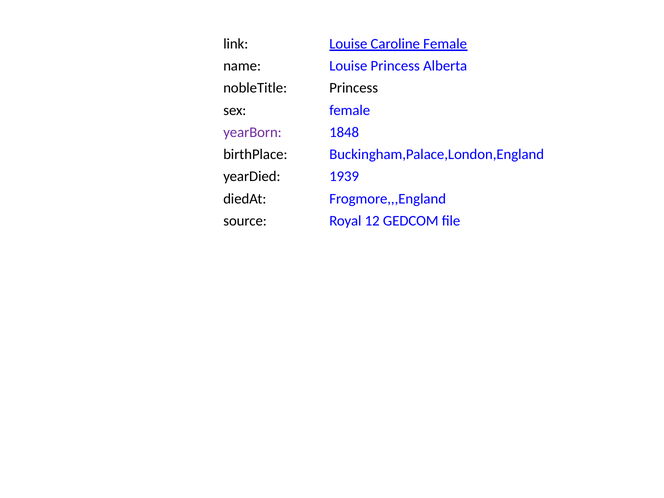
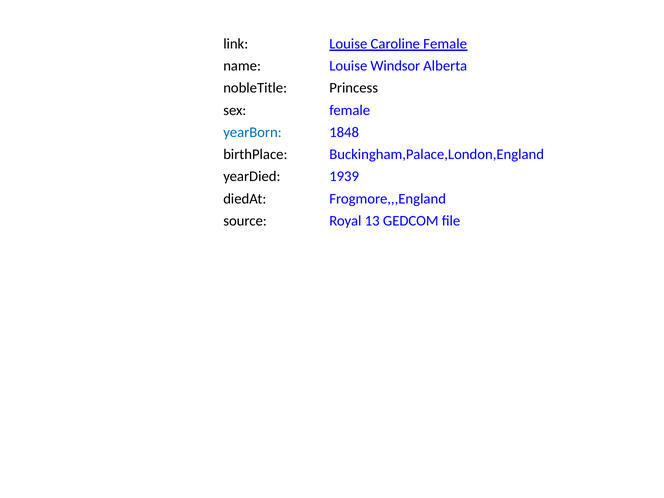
Louise Princess: Princess -> Windsor
yearBorn colour: purple -> blue
12: 12 -> 13
